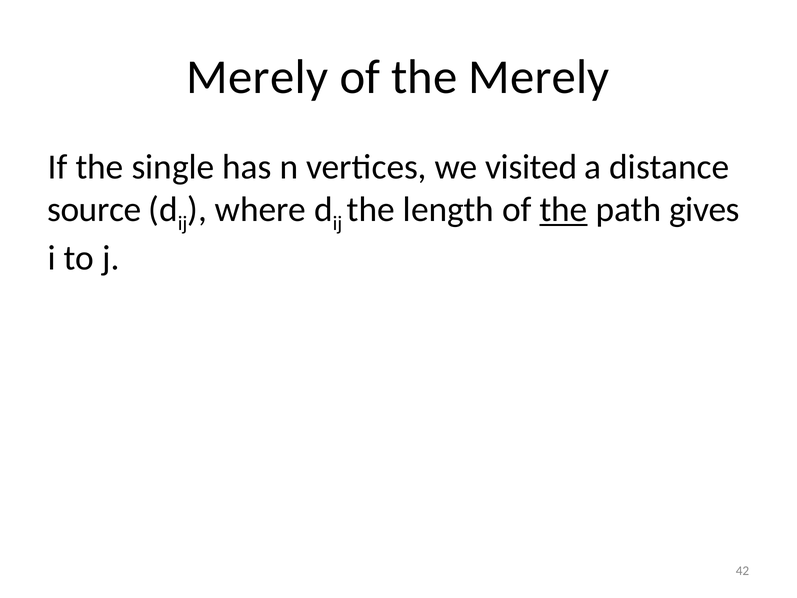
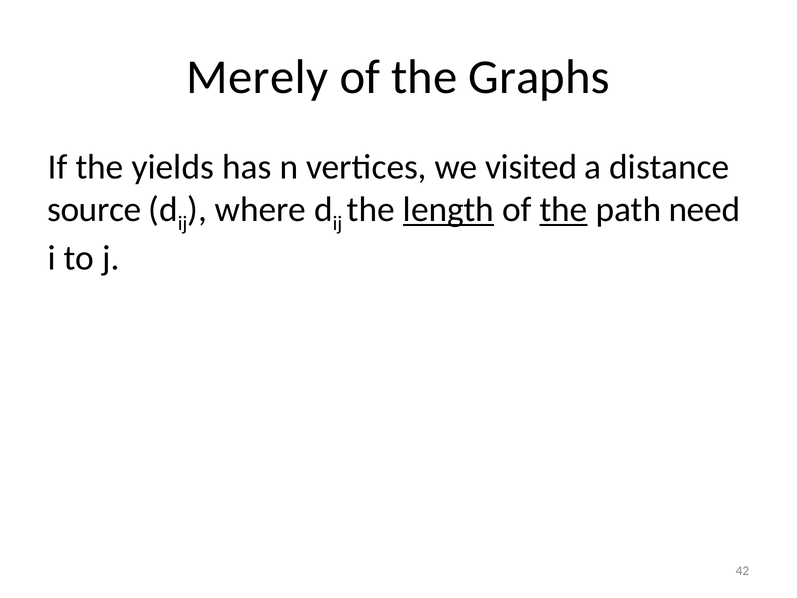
the Merely: Merely -> Graphs
single: single -> yields
length underline: none -> present
gives: gives -> need
